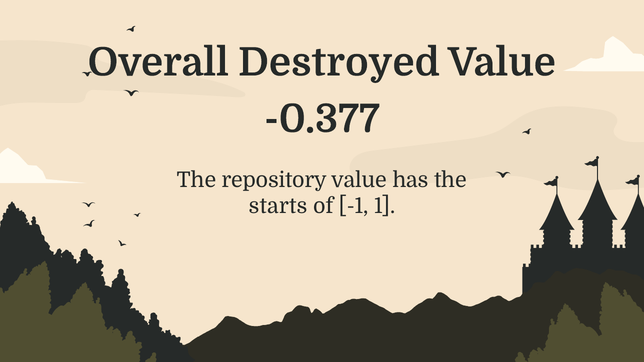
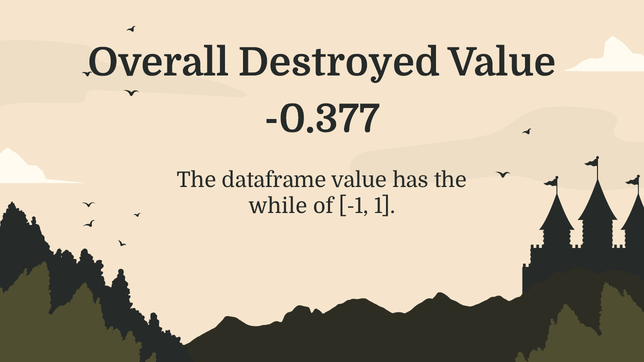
repository: repository -> dataframe
starts: starts -> while
